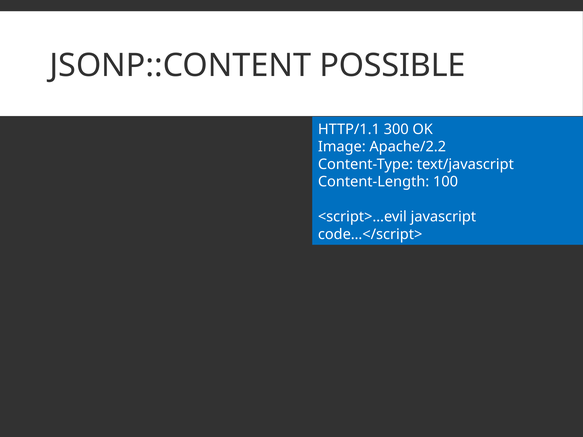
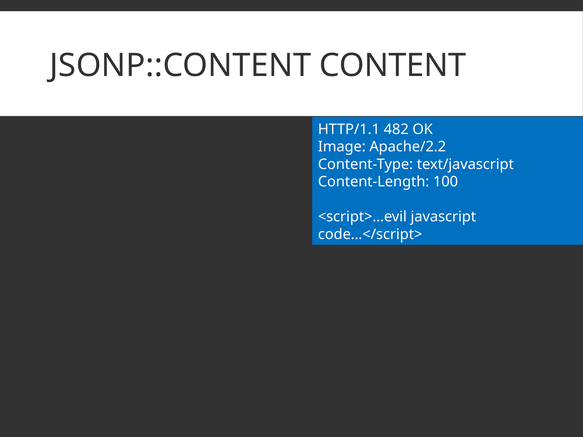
POSSIBLE: POSSIBLE -> CONTENT
300: 300 -> 482
